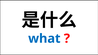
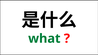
what colour: blue -> green
